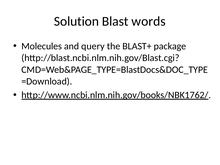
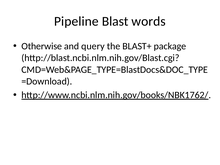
Solution: Solution -> Pipeline
Molecules: Molecules -> Otherwise
